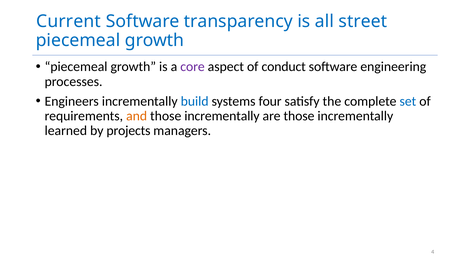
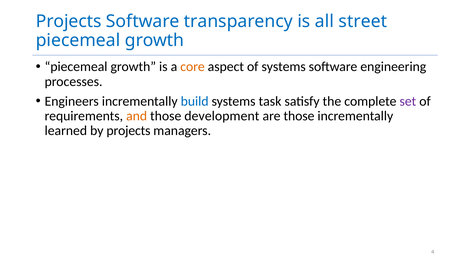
Current at (69, 21): Current -> Projects
core colour: purple -> orange
of conduct: conduct -> systems
four: four -> task
set colour: blue -> purple
incrementally at (222, 116): incrementally -> development
